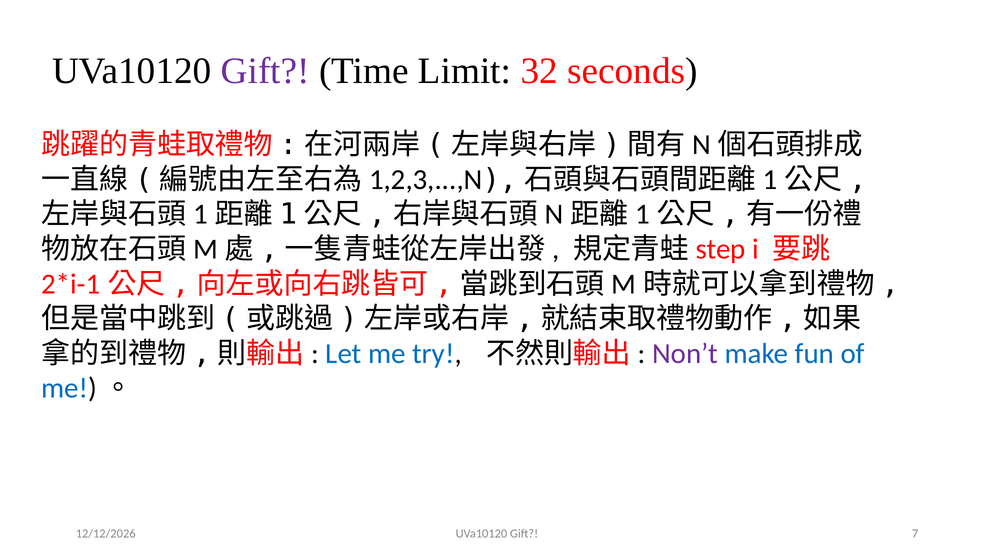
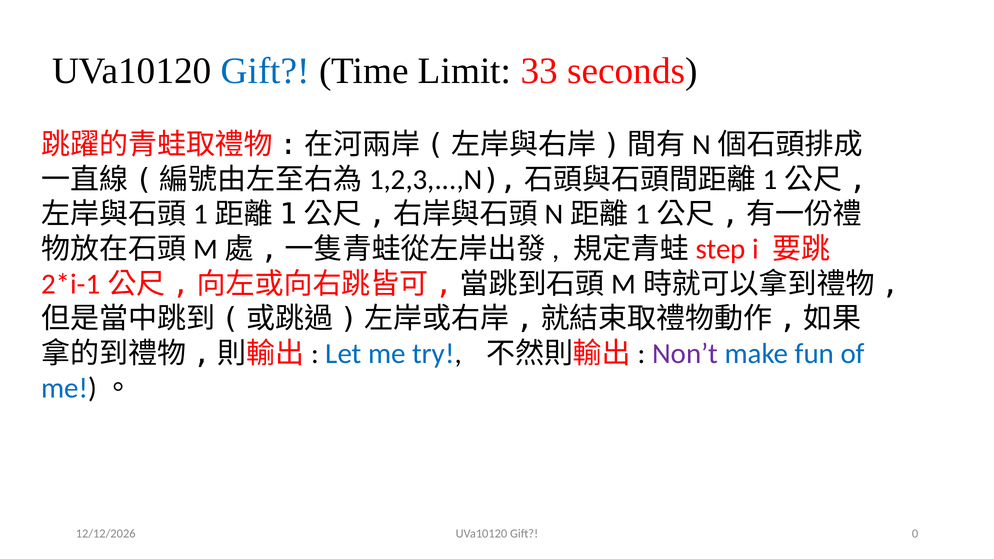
Gift at (265, 71) colour: purple -> blue
32: 32 -> 33
7: 7 -> 0
